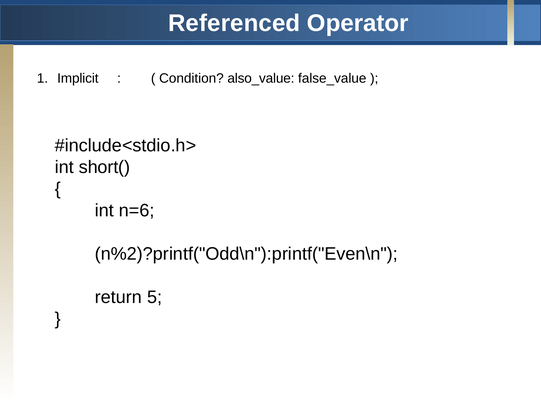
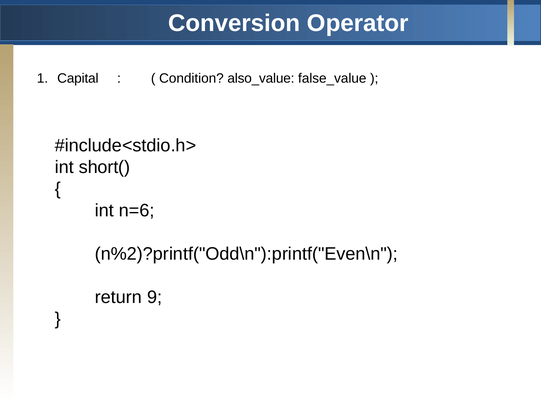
Referenced: Referenced -> Conversion
Implicit: Implicit -> Capital
5: 5 -> 9
